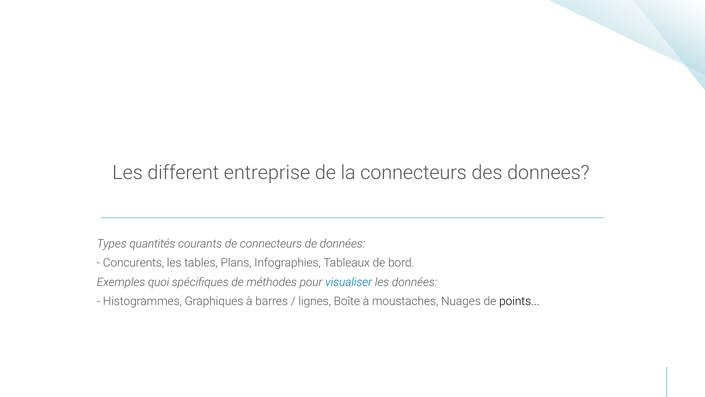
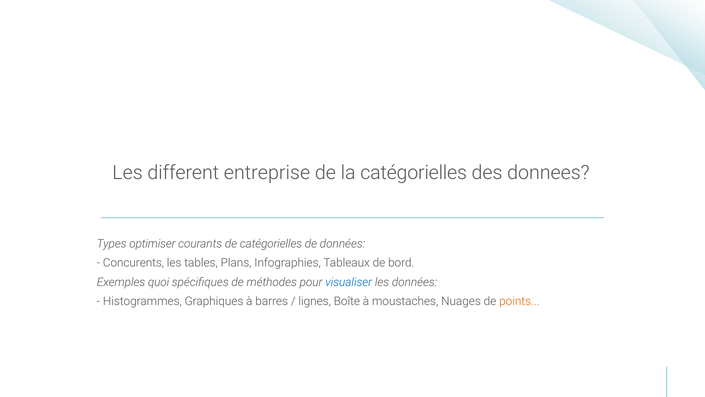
la connecteurs: connecteurs -> catégorielles
quantités: quantités -> optimiser
de connecteurs: connecteurs -> catégorielles
points colour: black -> orange
